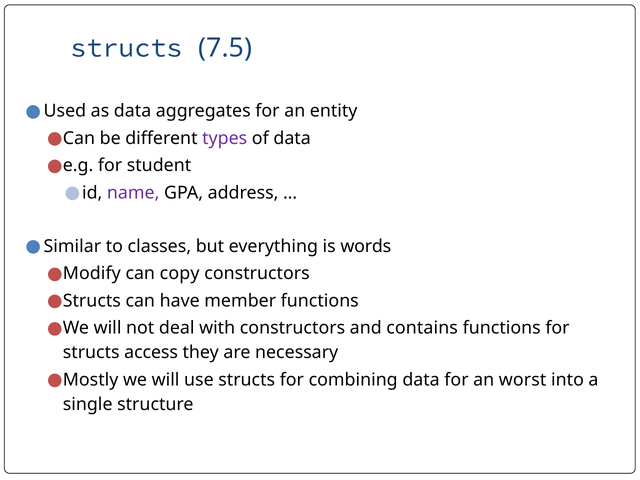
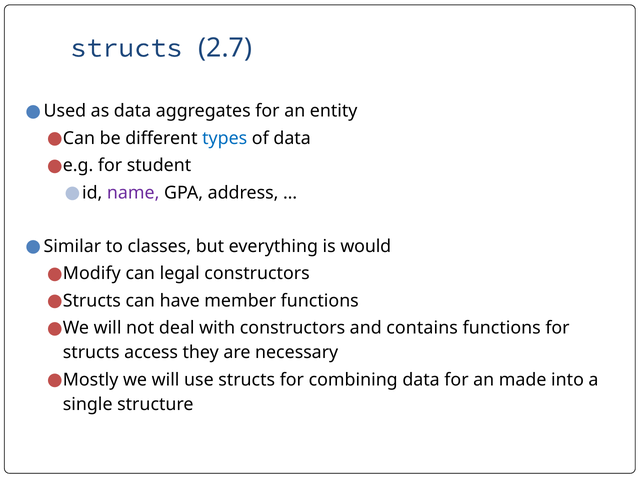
7.5: 7.5 -> 2.7
types colour: purple -> blue
words: words -> would
copy: copy -> legal
worst: worst -> made
